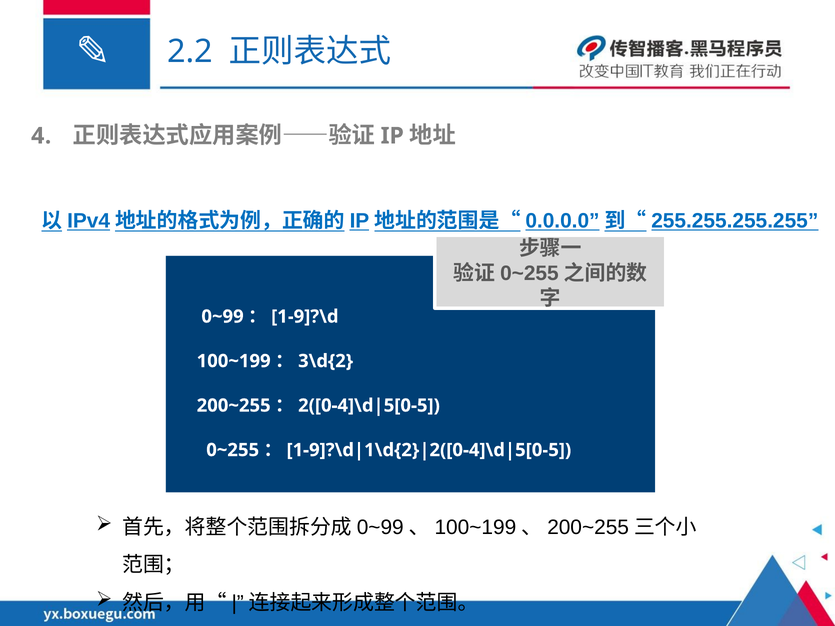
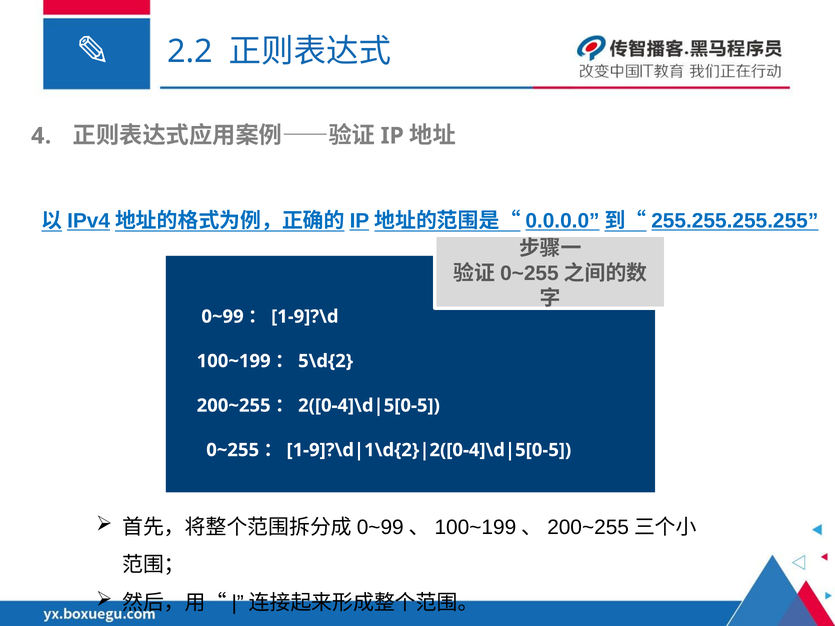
3\d{2: 3\d{2 -> 5\d{2
